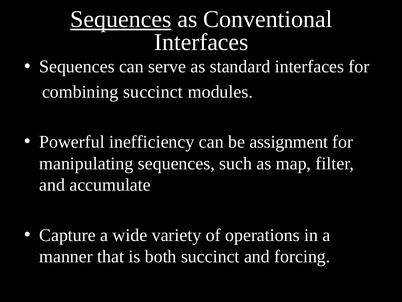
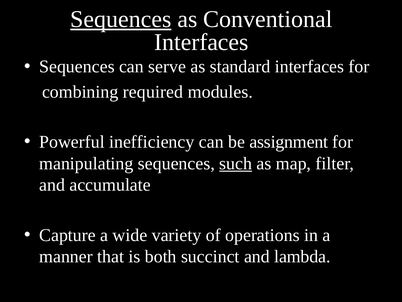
combining succinct: succinct -> required
such underline: none -> present
forcing: forcing -> lambda
